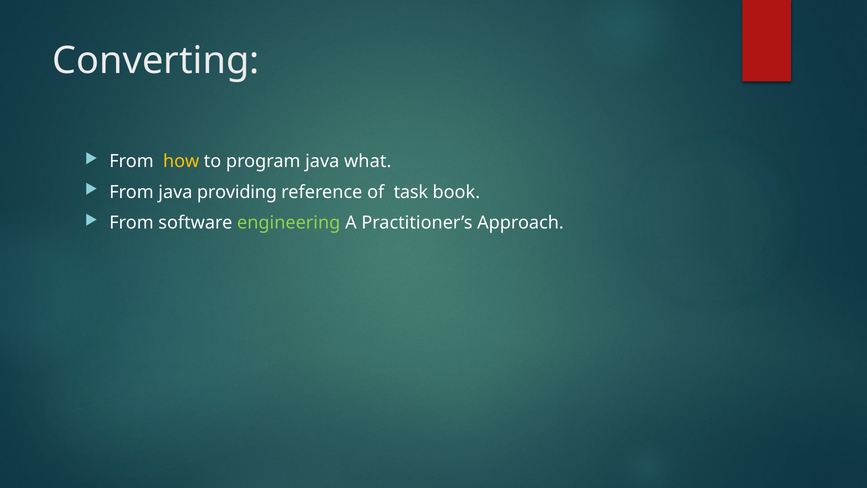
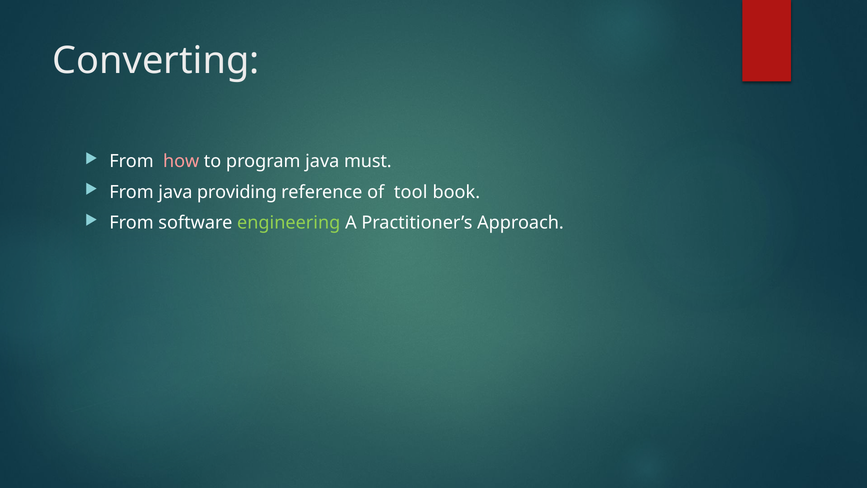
how colour: yellow -> pink
what: what -> must
task: task -> tool
